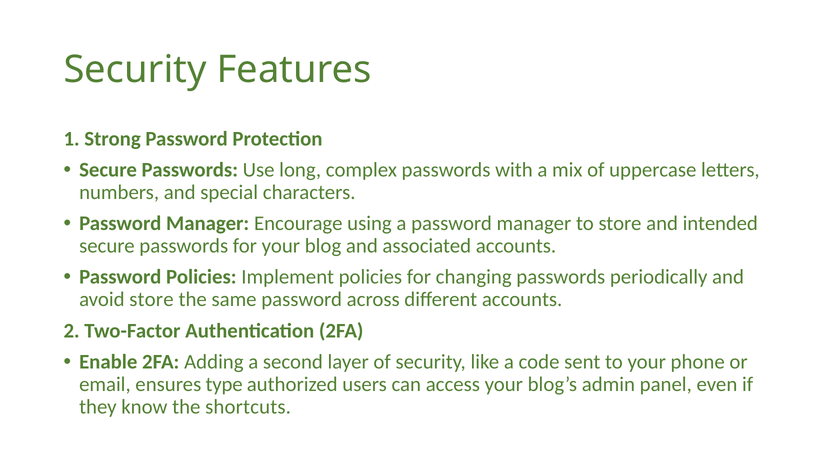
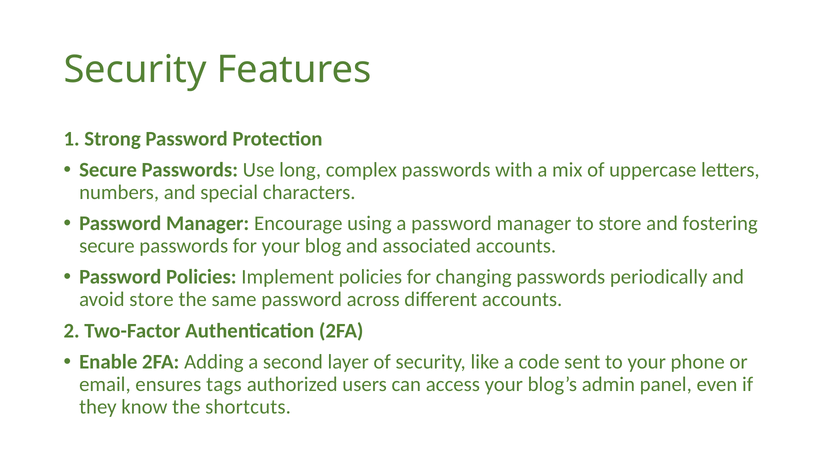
intended: intended -> fostering
type: type -> tags
